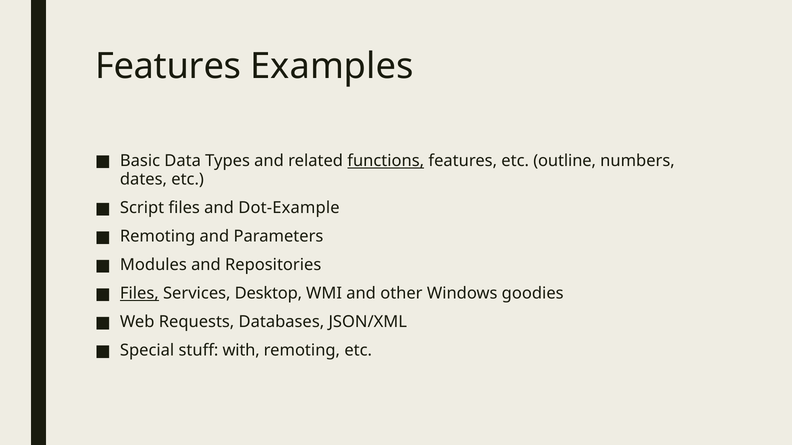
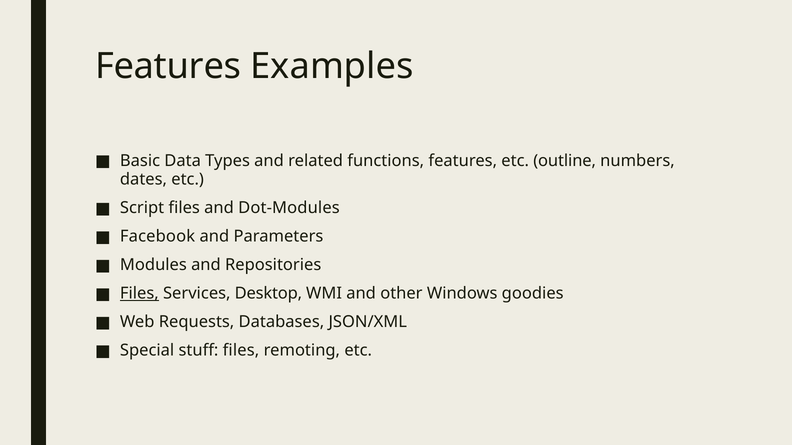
functions underline: present -> none
Dot-Example: Dot-Example -> Dot-Modules
Remoting at (158, 237): Remoting -> Facebook
stuff with: with -> files
